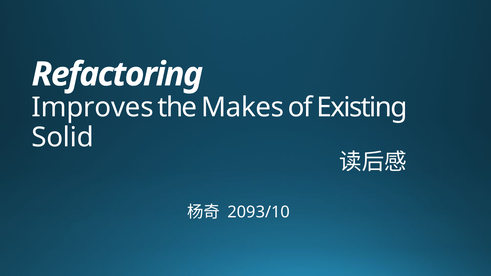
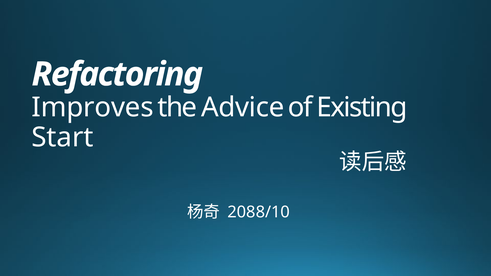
Makes: Makes -> Advice
Solid: Solid -> Start
2093/10: 2093/10 -> 2088/10
